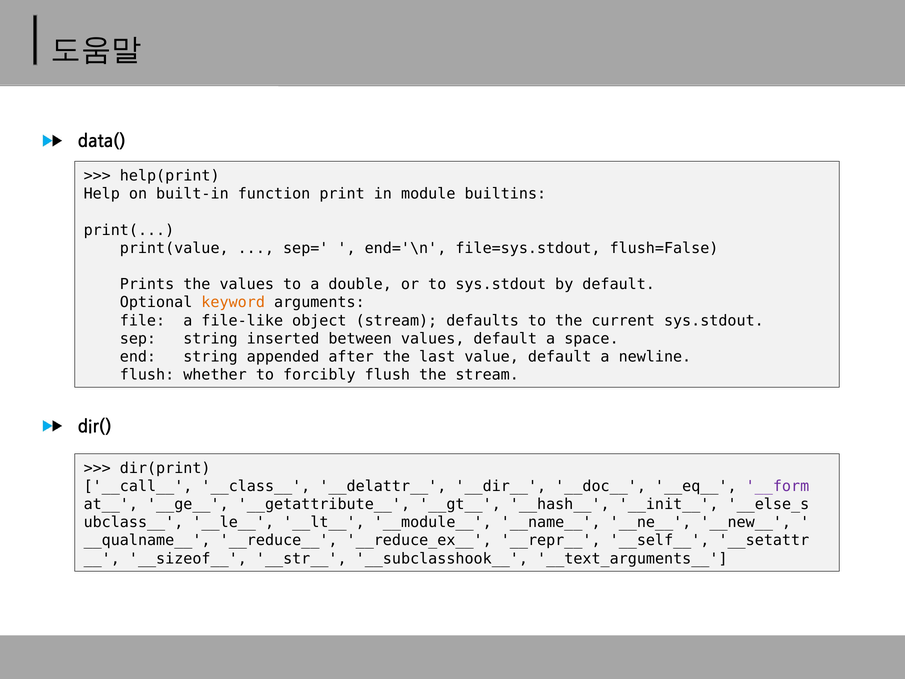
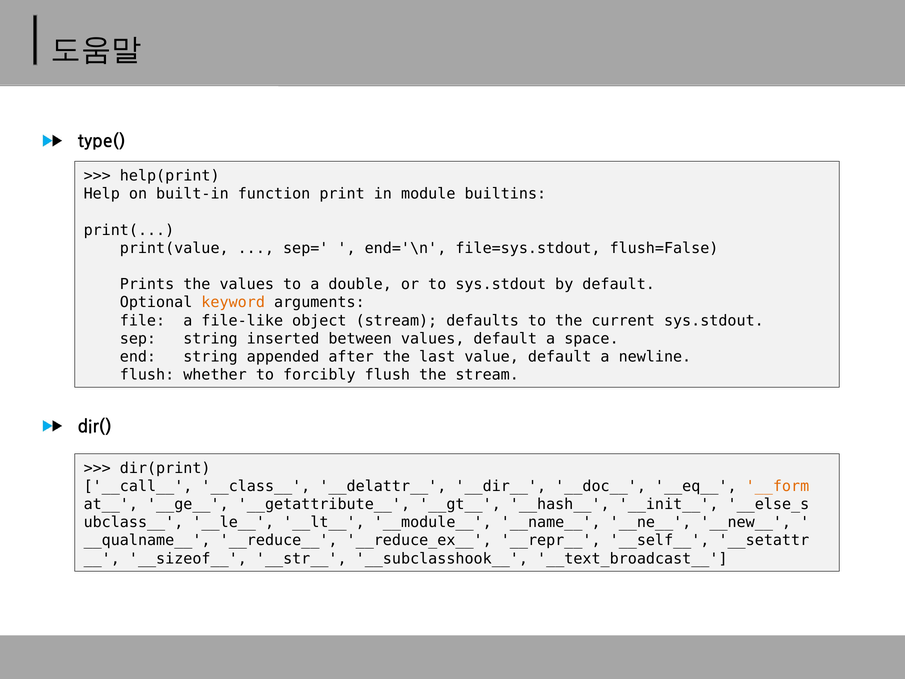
data(: data( -> type(
__form colour: purple -> orange
__text_arguments__: __text_arguments__ -> __text_broadcast__
